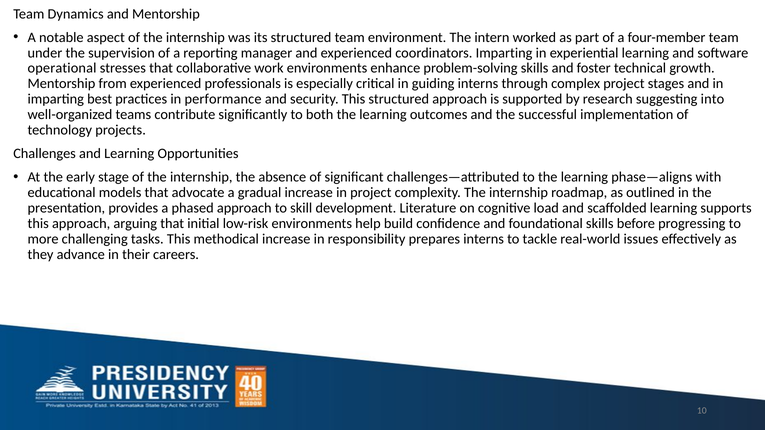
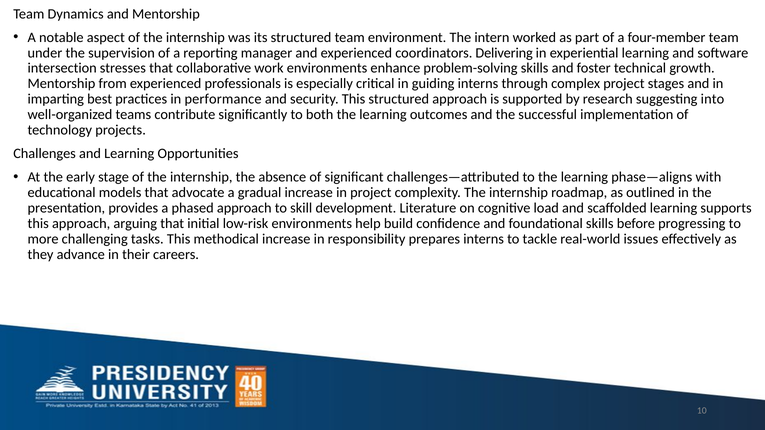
coordinators Imparting: Imparting -> Delivering
operational: operational -> intersection
